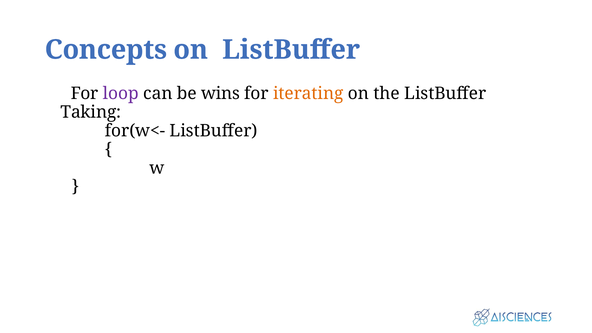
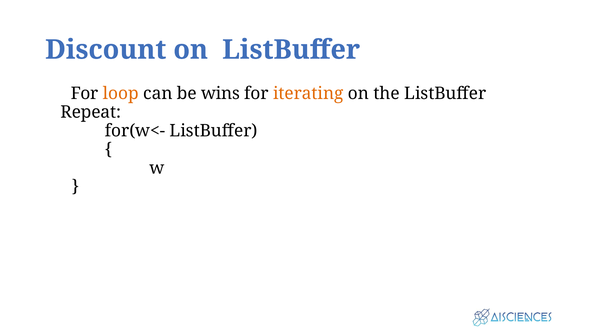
Concepts: Concepts -> Discount
loop colour: purple -> orange
Taking: Taking -> Repeat
